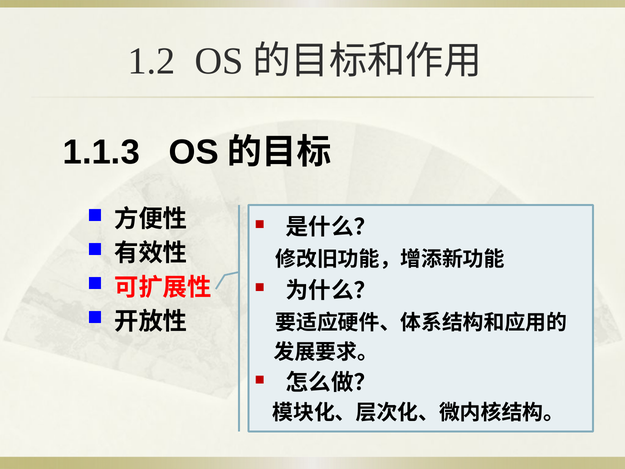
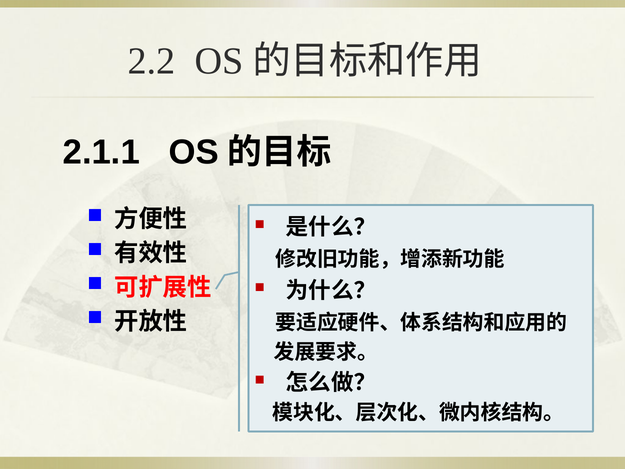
1.2: 1.2 -> 2.2
1.1.3: 1.1.3 -> 2.1.1
